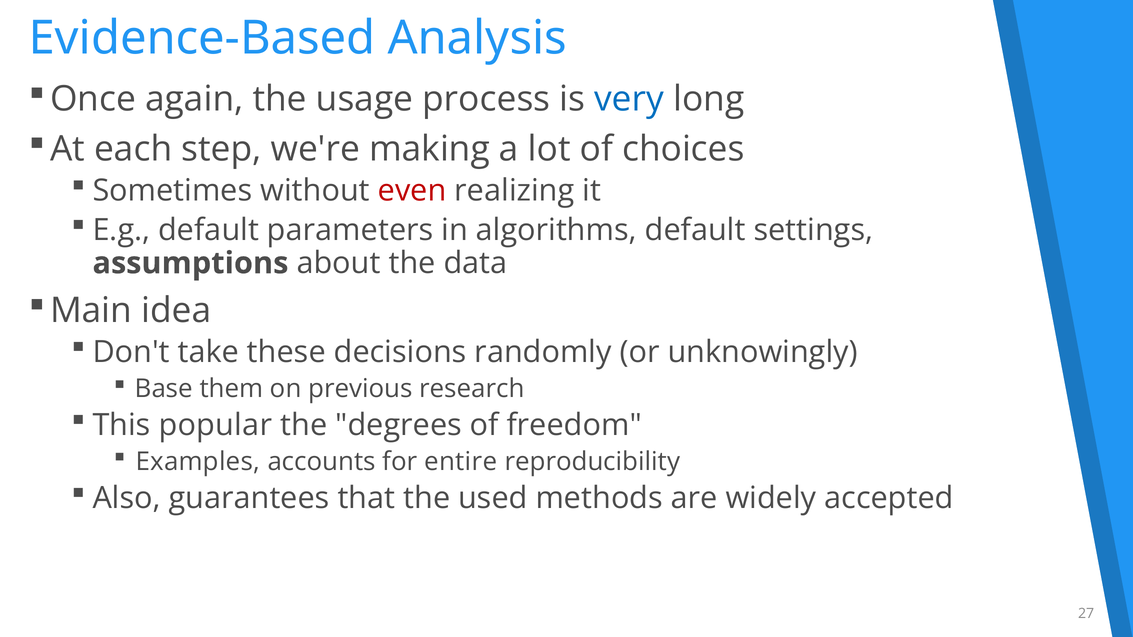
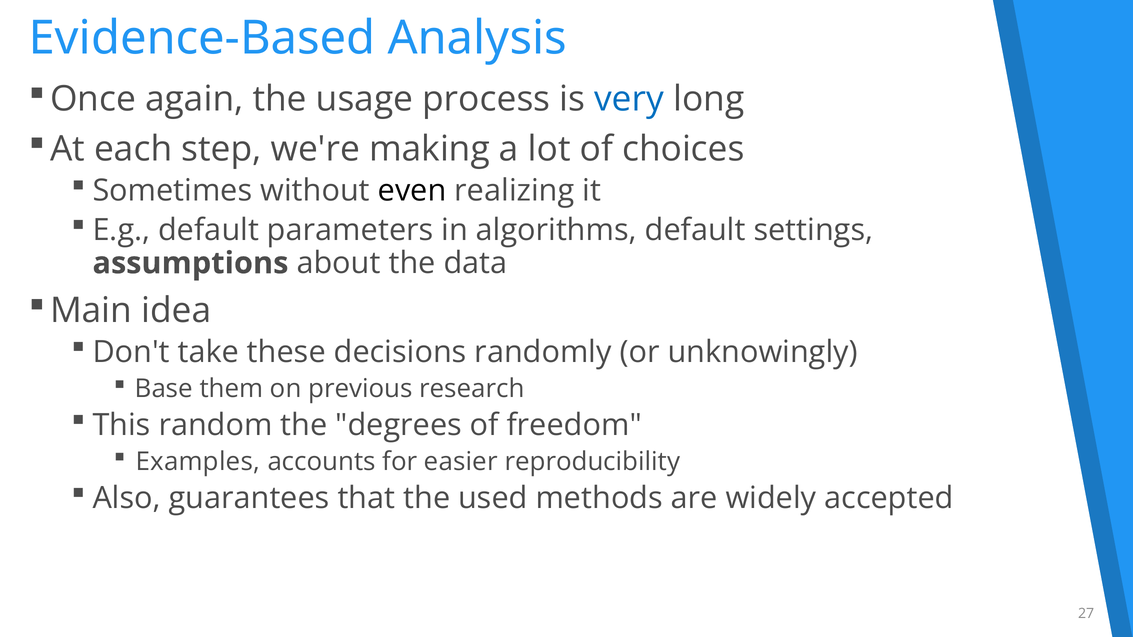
even colour: red -> black
popular: popular -> random
entire: entire -> easier
